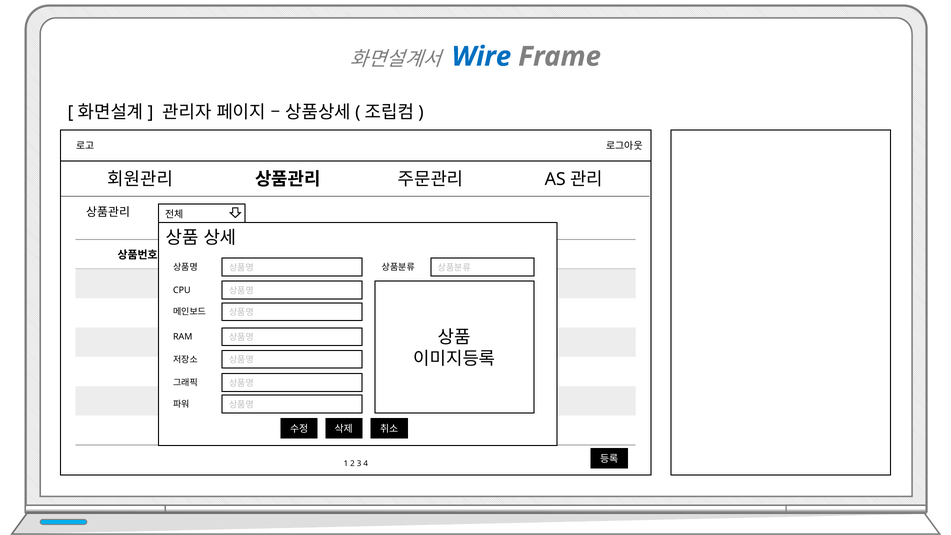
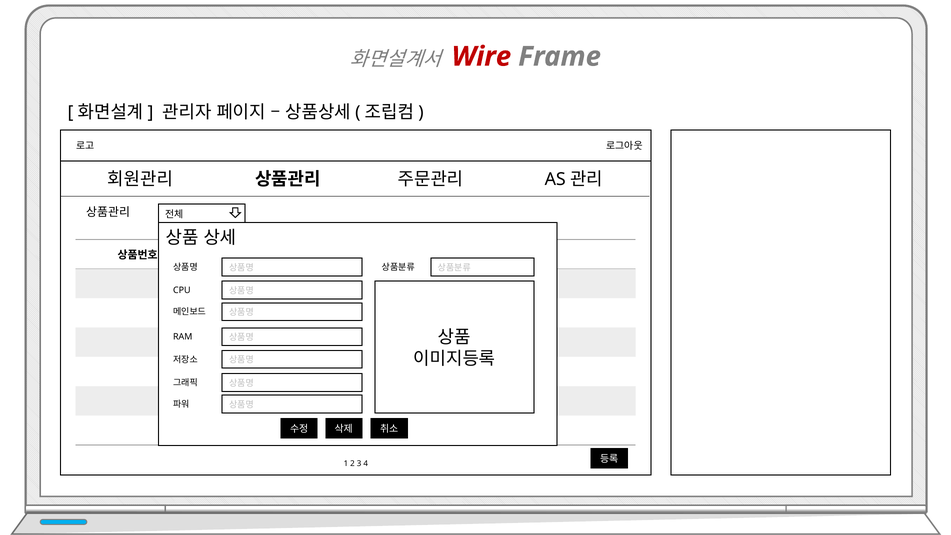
Wire colour: blue -> red
